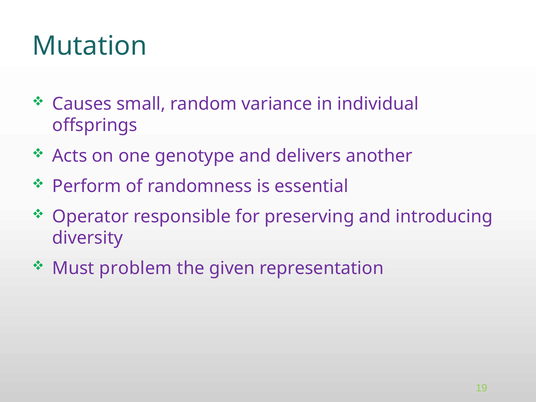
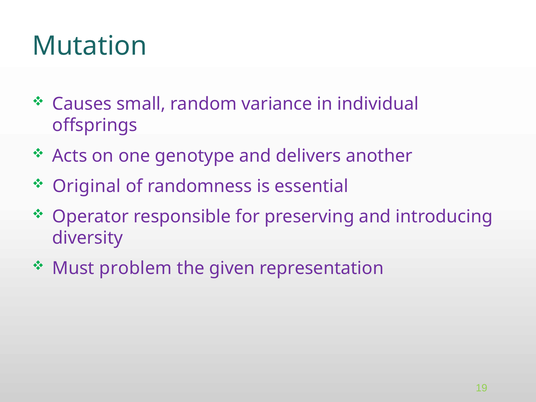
Perform: Perform -> Original
